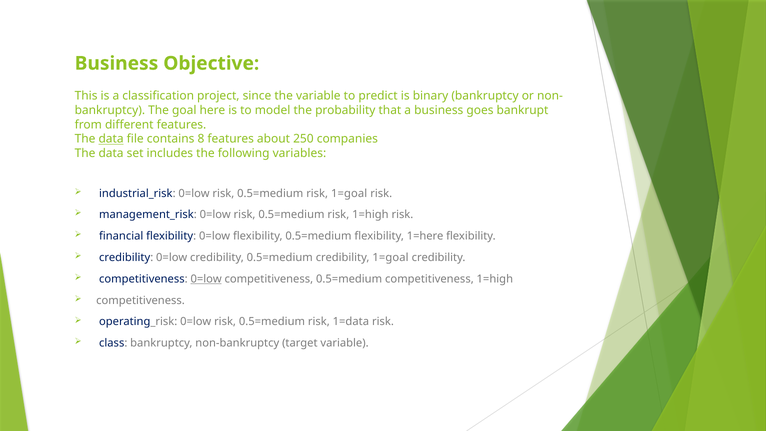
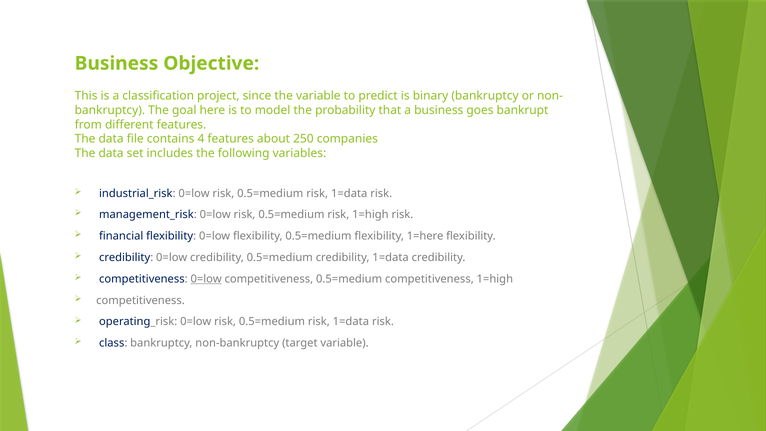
data at (111, 139) underline: present -> none
8: 8 -> 4
1=goal at (349, 193): 1=goal -> 1=data
credibility 1=goal: 1=goal -> 1=data
